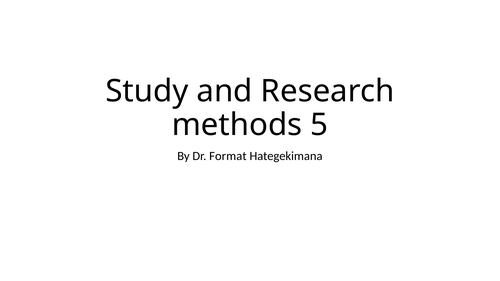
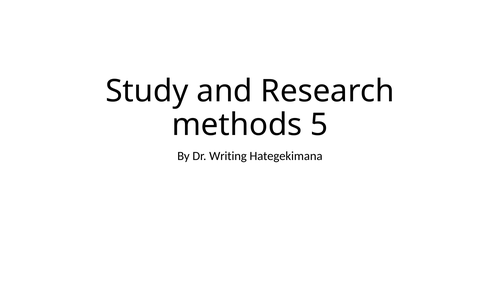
Format: Format -> Writing
